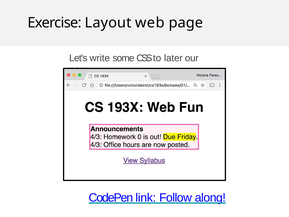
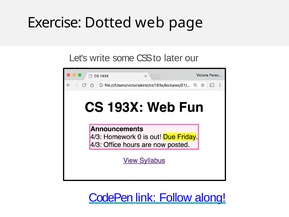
Layout: Layout -> Dotted
